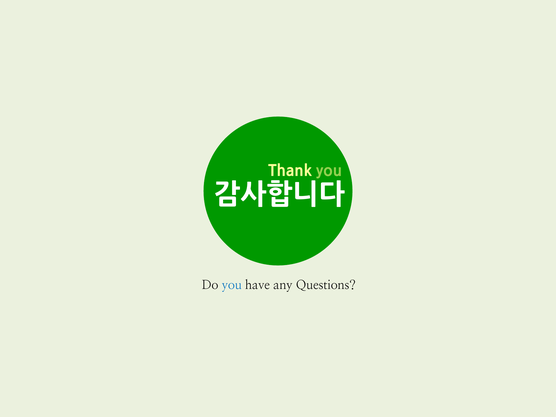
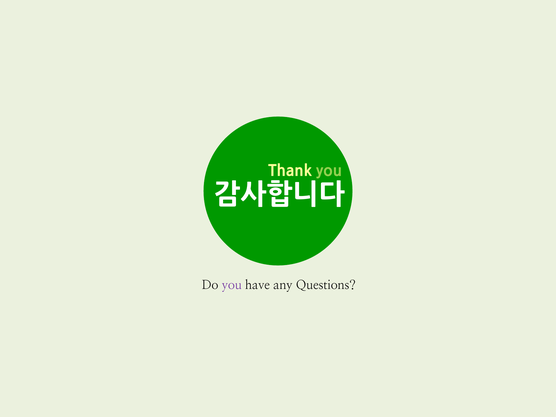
you at (232, 285) colour: blue -> purple
